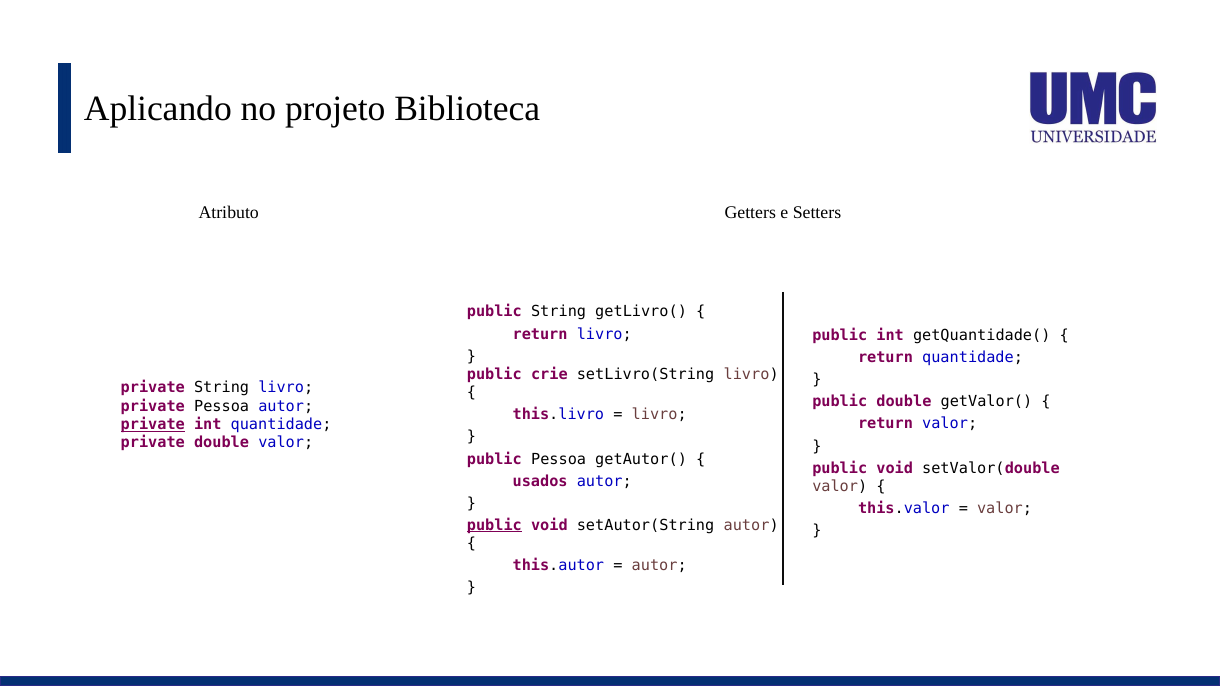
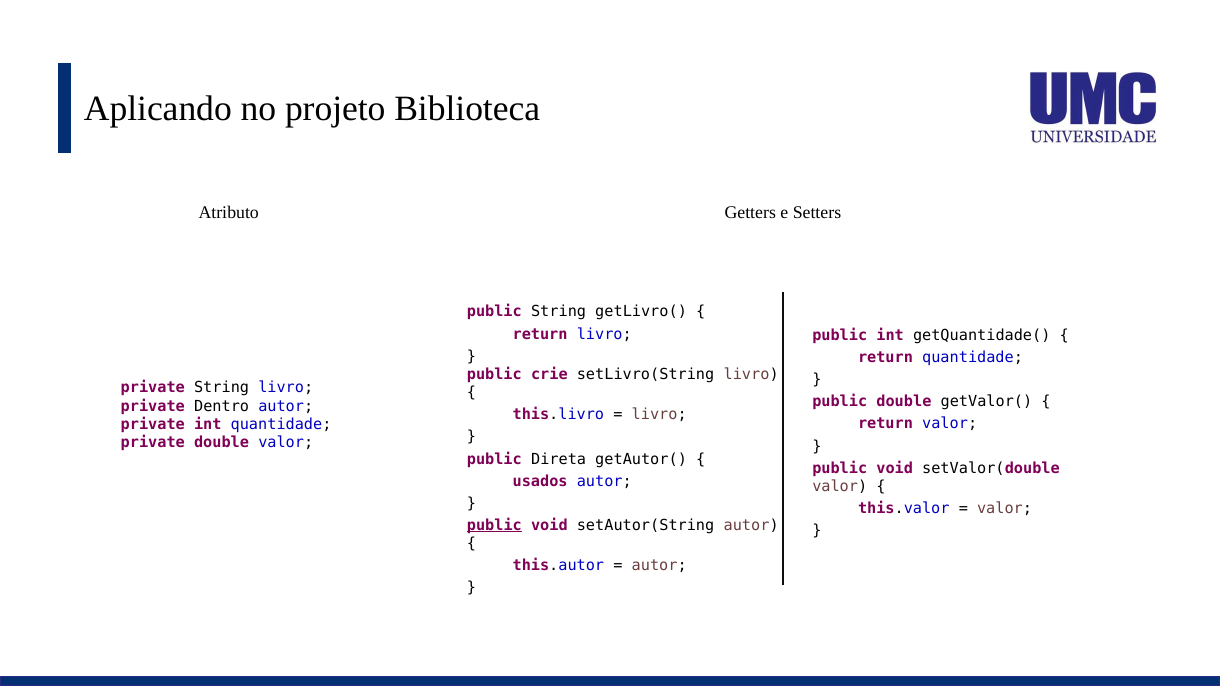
private Pessoa: Pessoa -> Dentro
private at (153, 425) underline: present -> none
public Pessoa: Pessoa -> Direta
